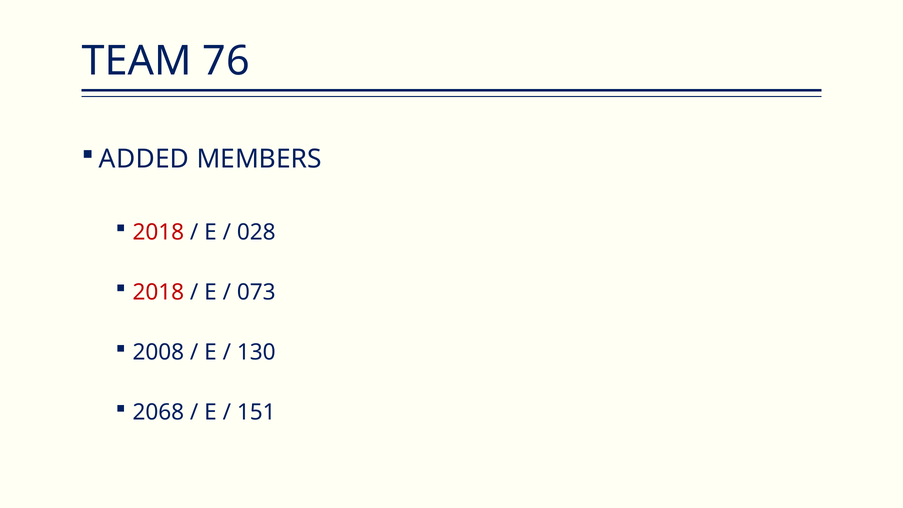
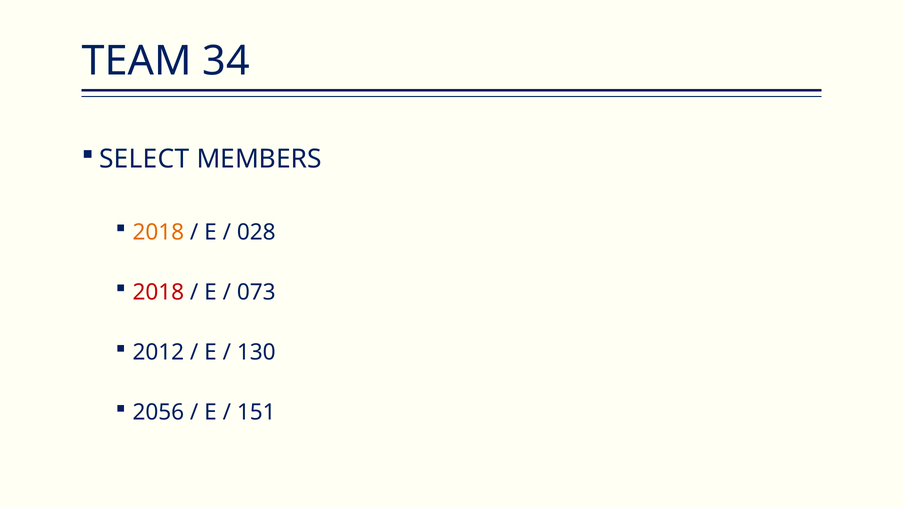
76: 76 -> 34
ADDED: ADDED -> SELECT
2018 at (158, 232) colour: red -> orange
2008: 2008 -> 2012
2068: 2068 -> 2056
